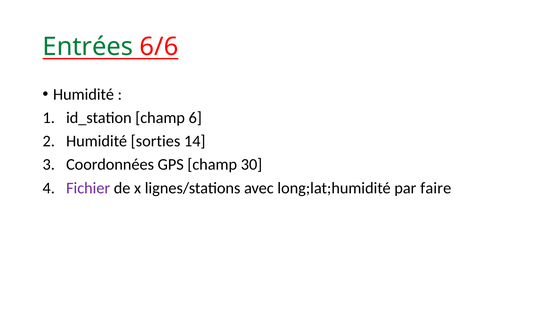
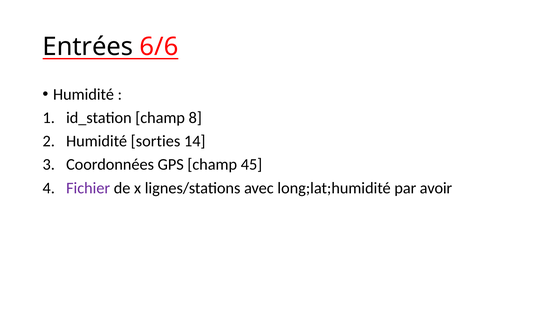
Entrées colour: green -> black
6: 6 -> 8
30: 30 -> 45
faire: faire -> avoir
